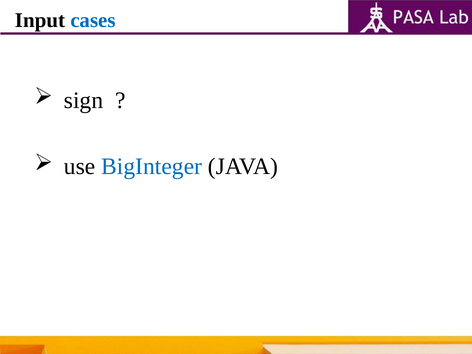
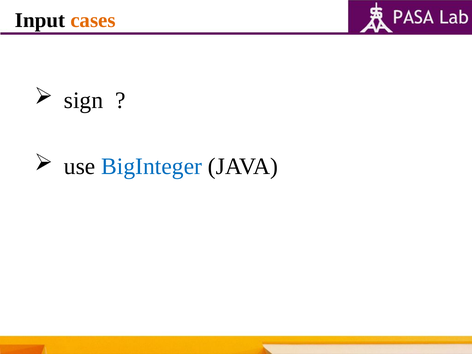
cases colour: blue -> orange
